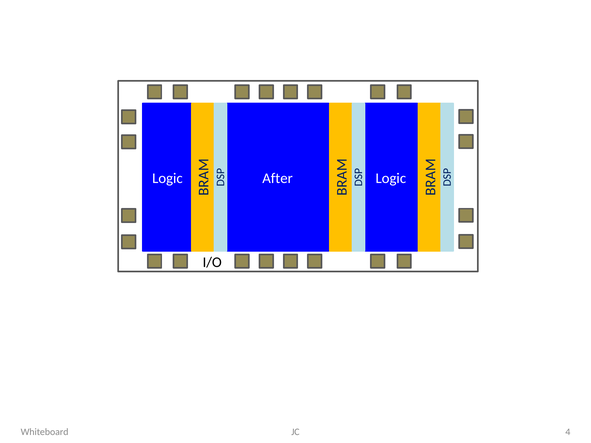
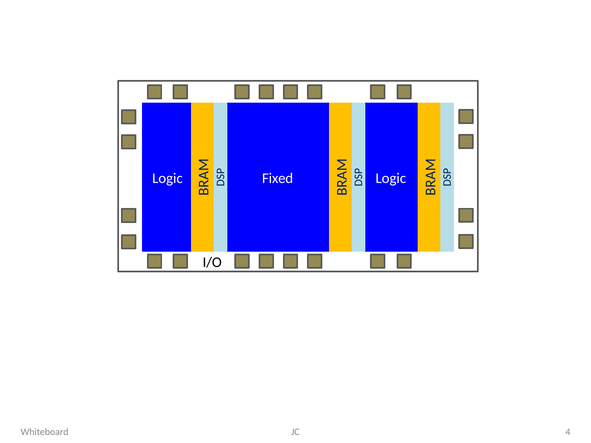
After: After -> Fixed
